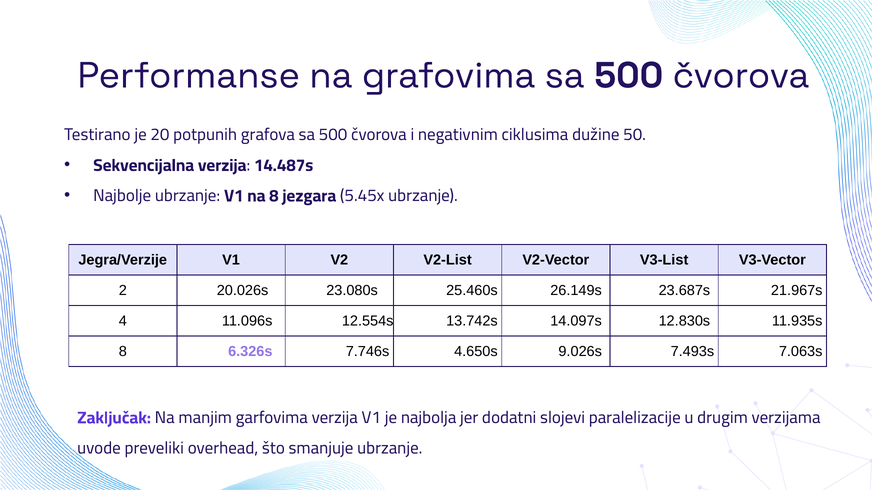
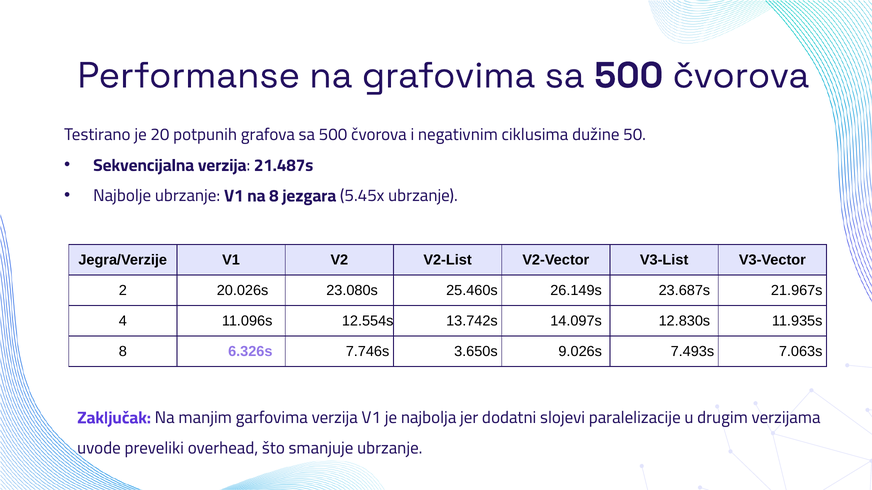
14.487s: 14.487s -> 21.487s
4.650s: 4.650s -> 3.650s
